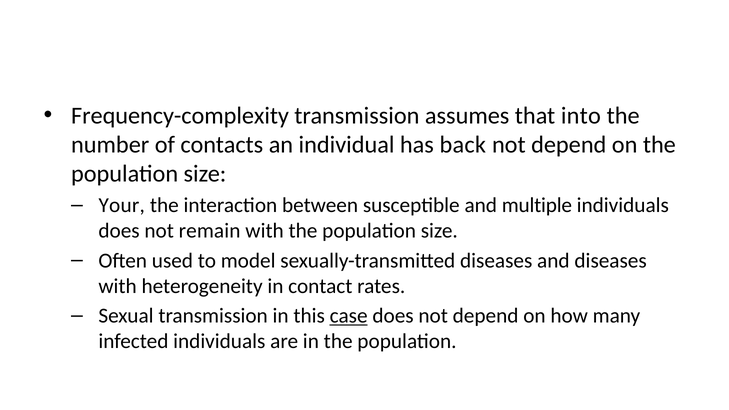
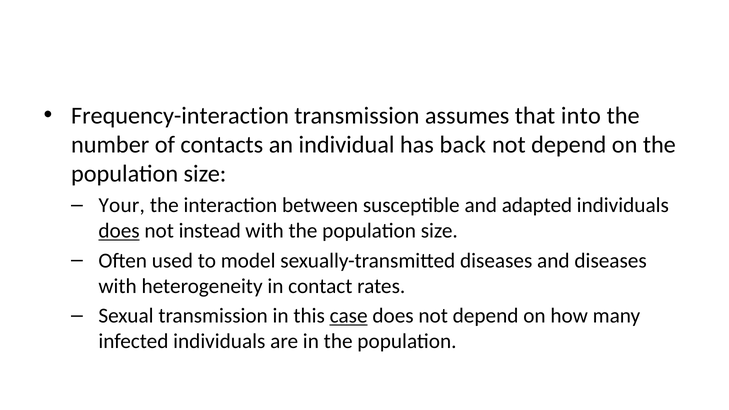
Frequency-complexity: Frequency-complexity -> Frequency-interaction
multiple: multiple -> adapted
does at (119, 231) underline: none -> present
remain: remain -> instead
